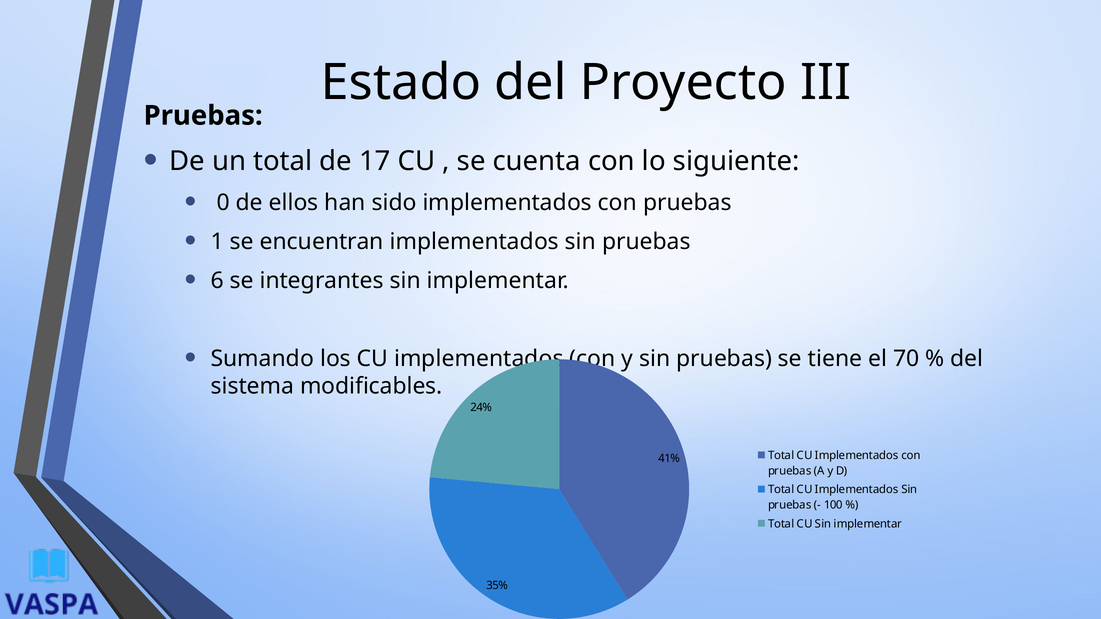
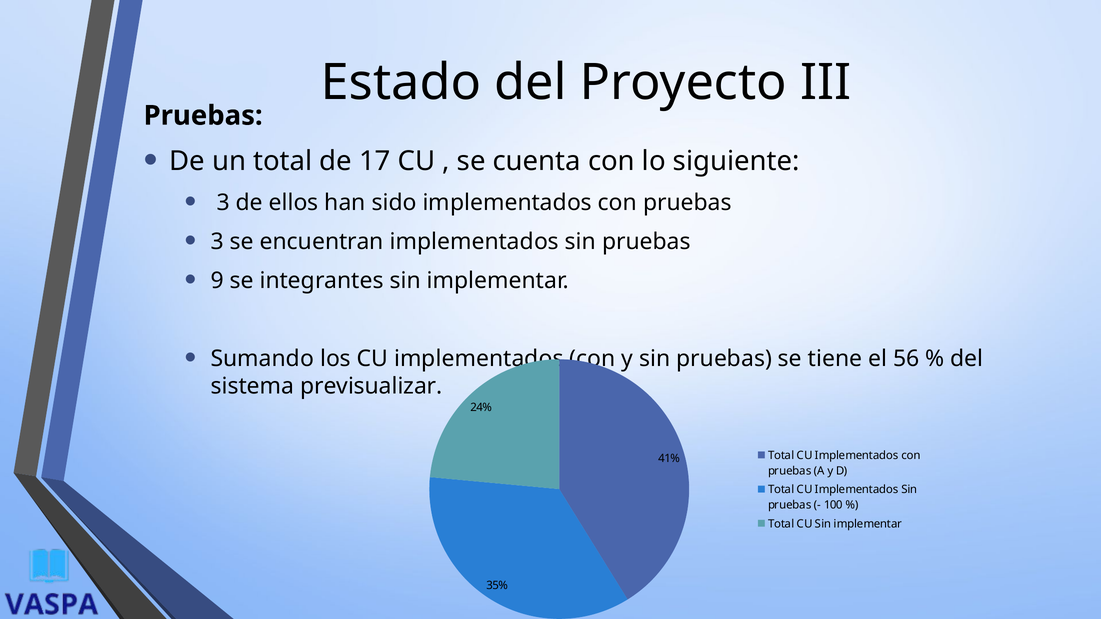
0 at (223, 203): 0 -> 3
1 at (217, 242): 1 -> 3
6: 6 -> 9
70: 70 -> 56
modificables: modificables -> previsualizar
